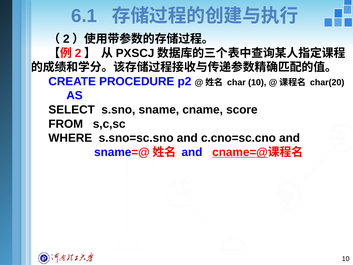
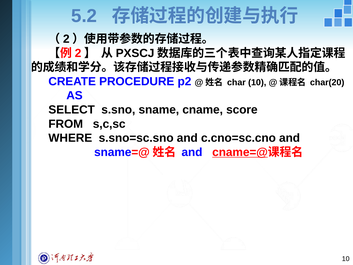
6.1: 6.1 -> 5.2
